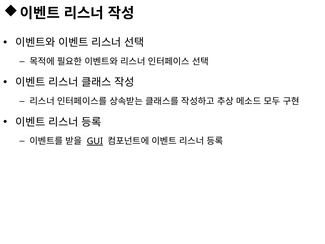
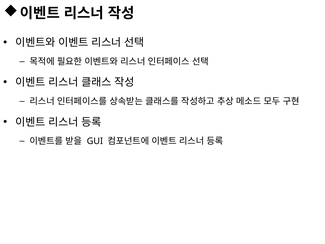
GUI underline: present -> none
